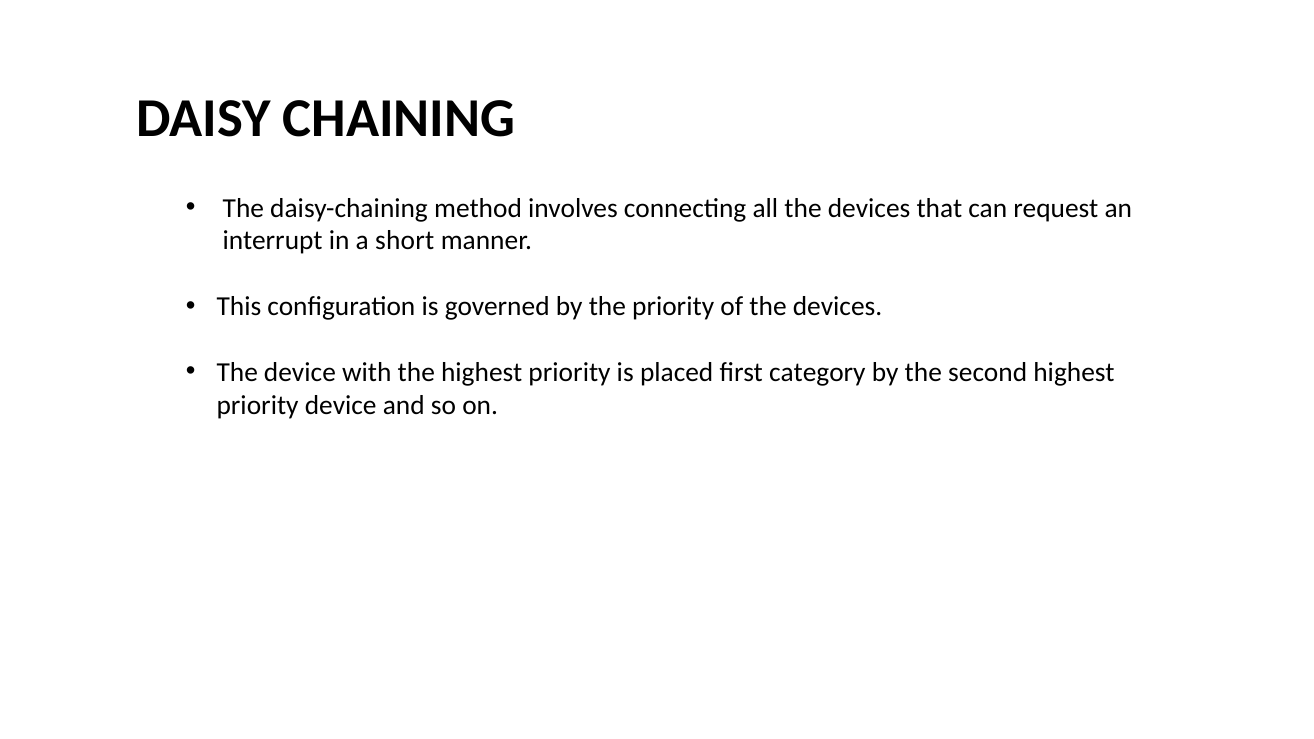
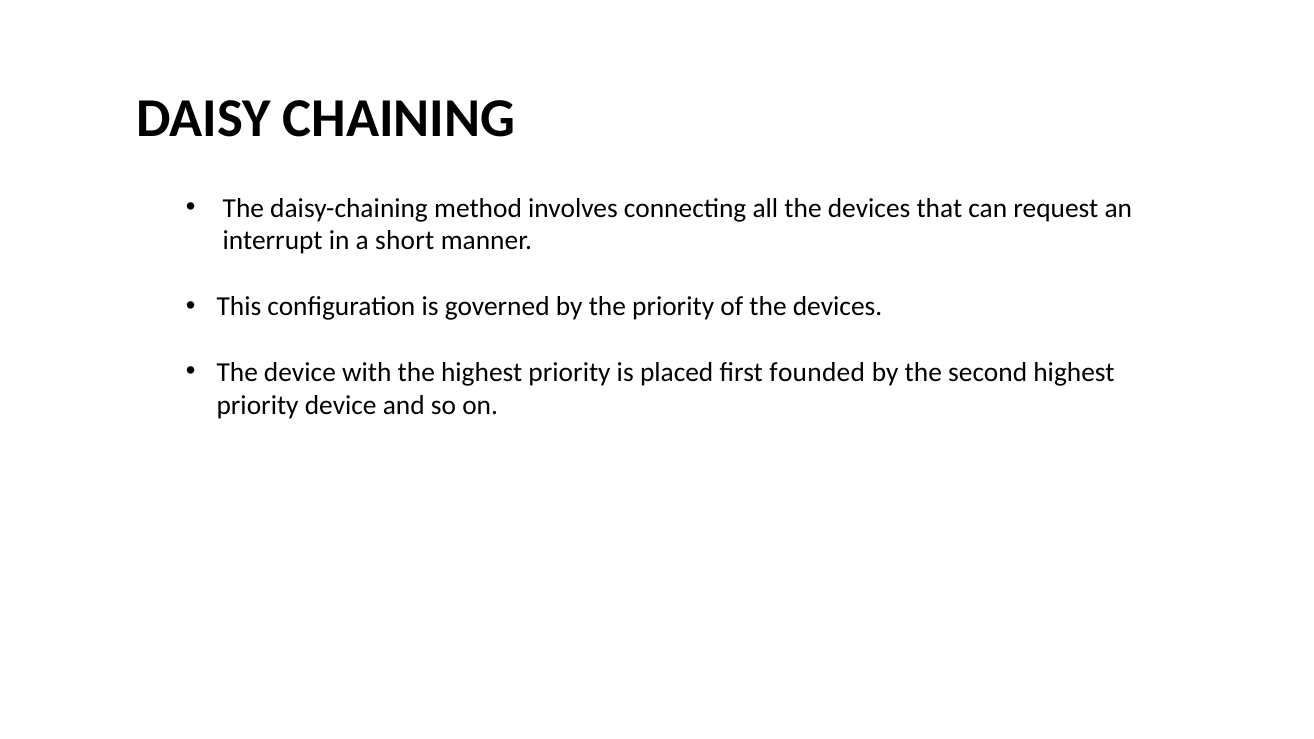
category: category -> founded
